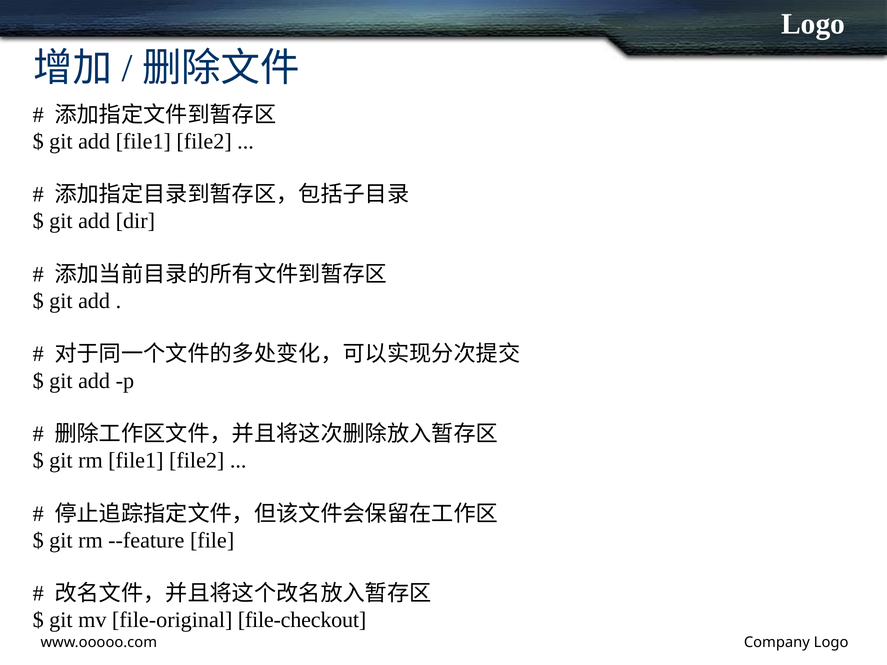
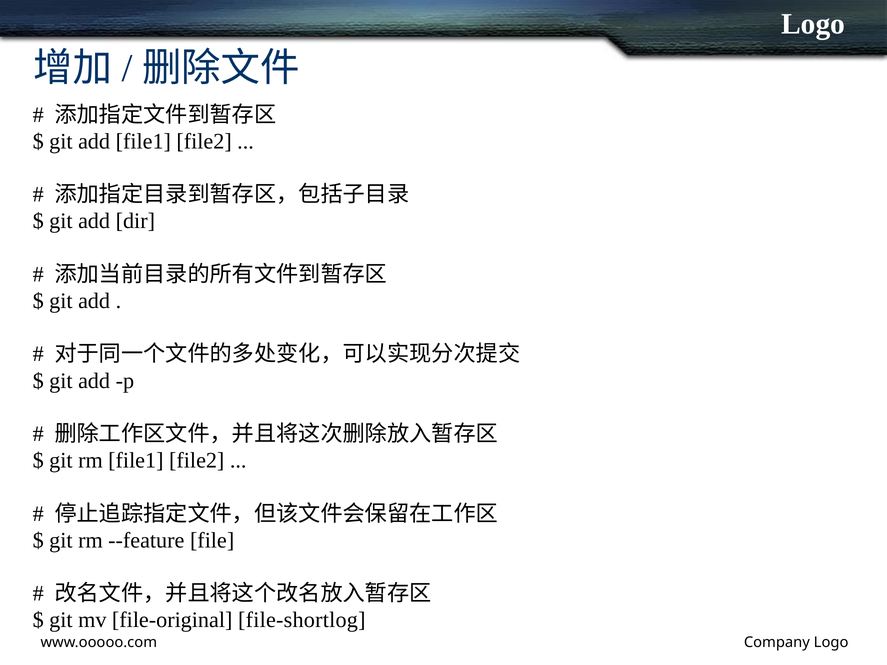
file-checkout: file-checkout -> file-shortlog
